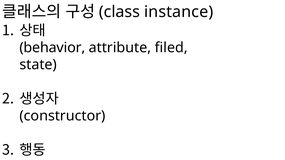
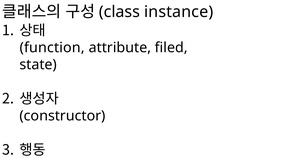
behavior at (52, 48): behavior -> function
